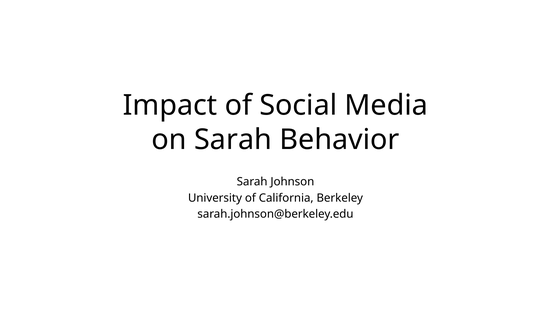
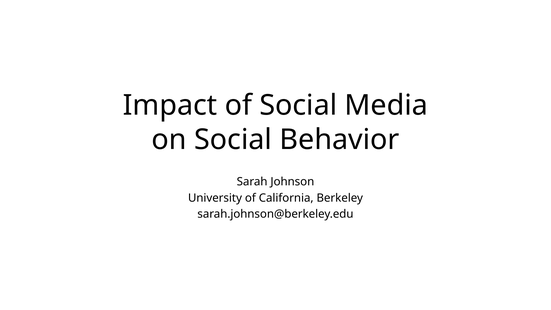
on Sarah: Sarah -> Social
